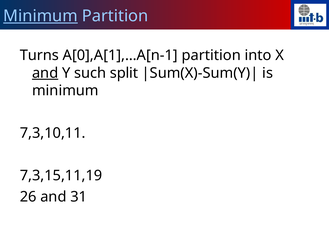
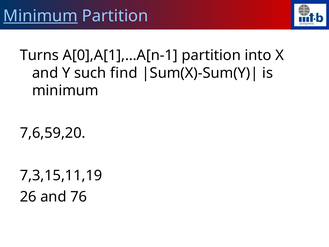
and at (45, 73) underline: present -> none
split: split -> find
7,3,10,11: 7,3,10,11 -> 7,6,59,20
31: 31 -> 76
